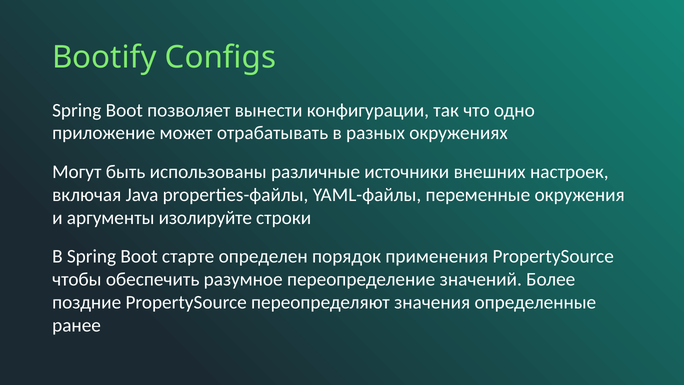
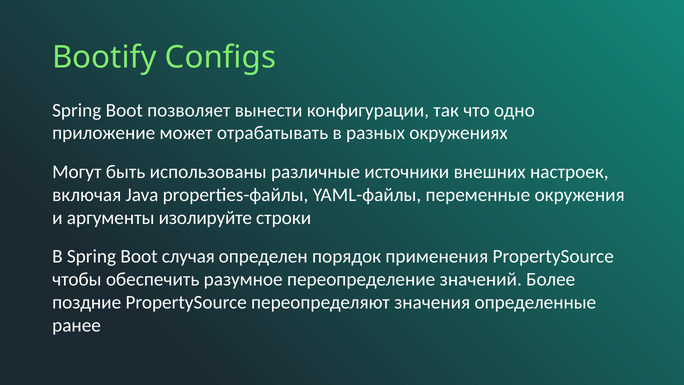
старте: старте -> случая
